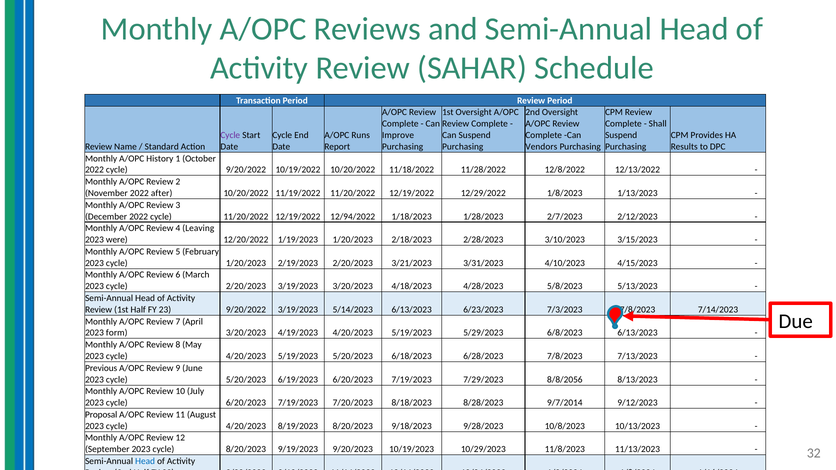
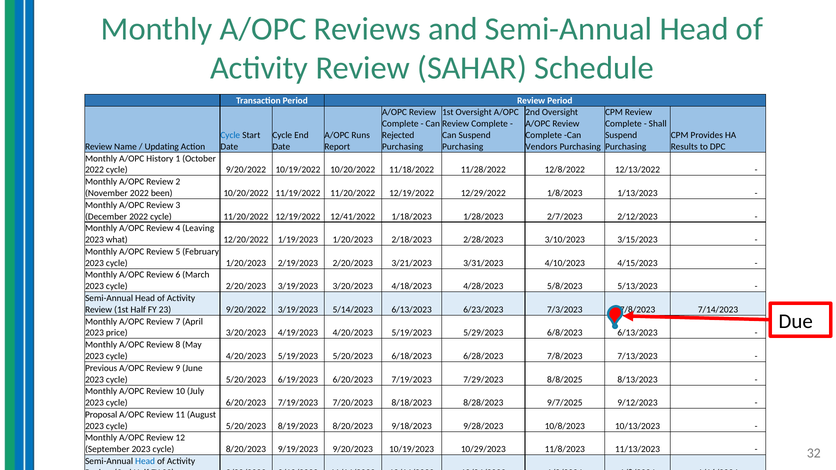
Cycle at (230, 135) colour: purple -> blue
Improve: Improve -> Rejected
Standard: Standard -> Updating
after: after -> been
12/94/2022: 12/94/2022 -> 12/41/2022
were: were -> what
form: form -> price
8/8/2056: 8/8/2056 -> 8/8/2025
9/7/2014: 9/7/2014 -> 9/7/2025
4/20/2023 at (246, 426): 4/20/2023 -> 5/20/2023
